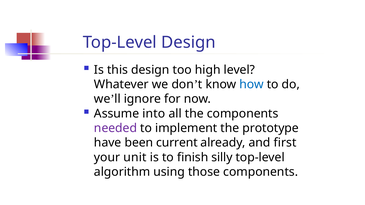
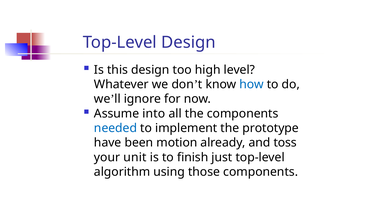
needed colour: purple -> blue
current: current -> motion
first: first -> toss
silly: silly -> just
